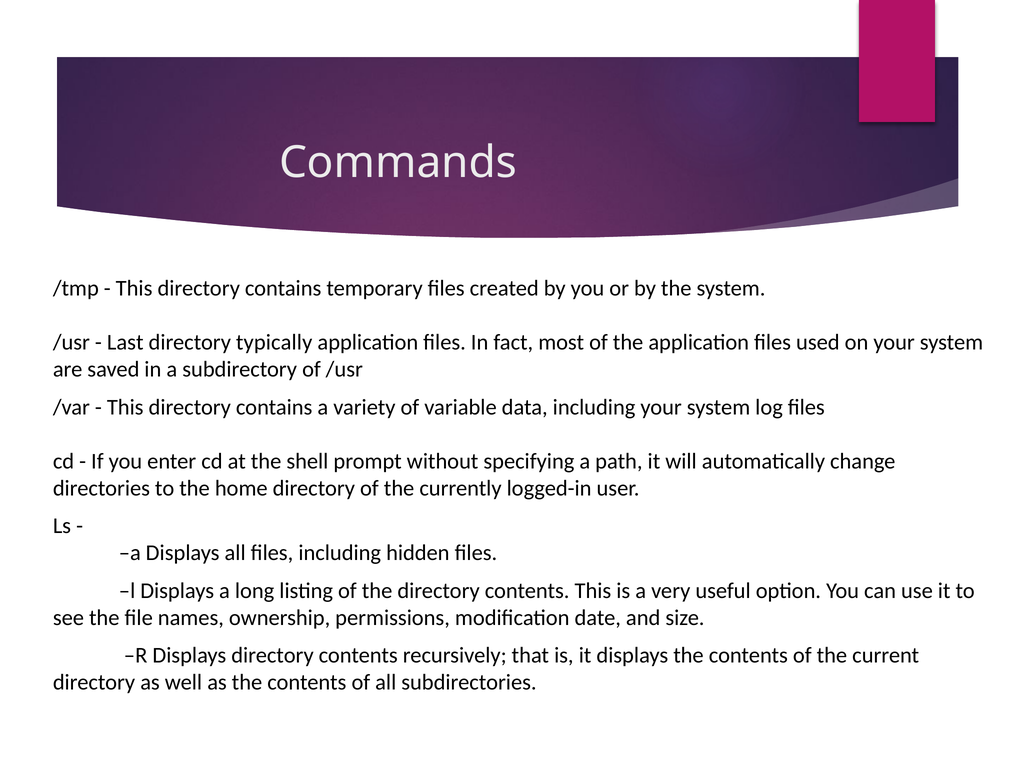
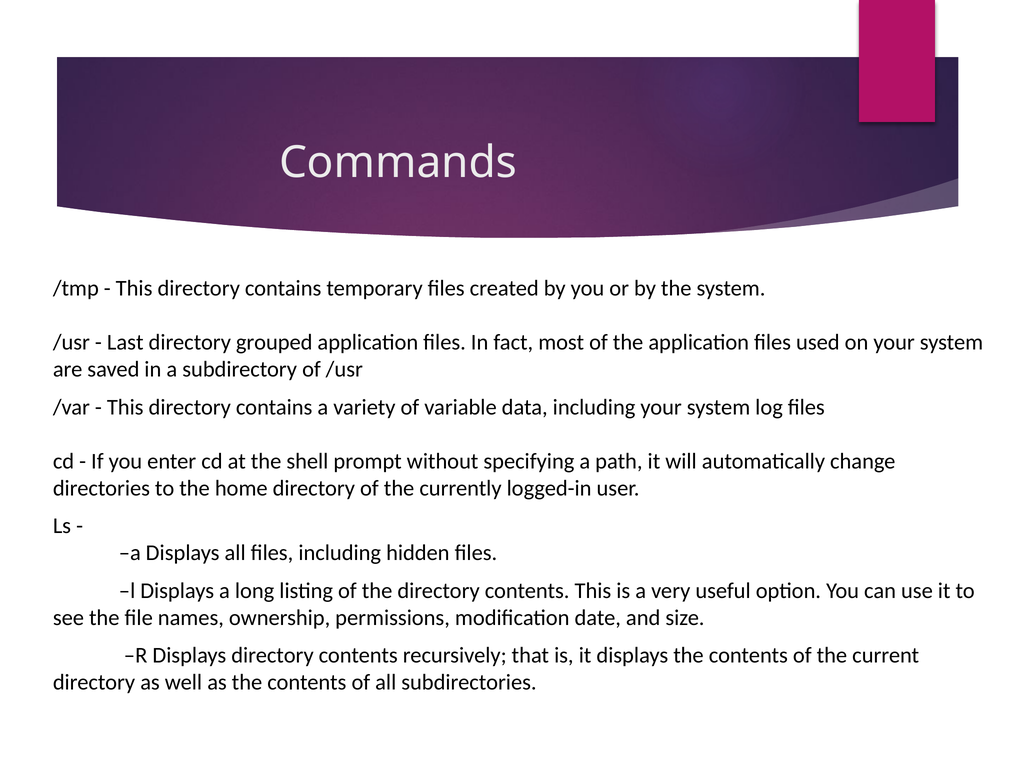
typically: typically -> grouped
